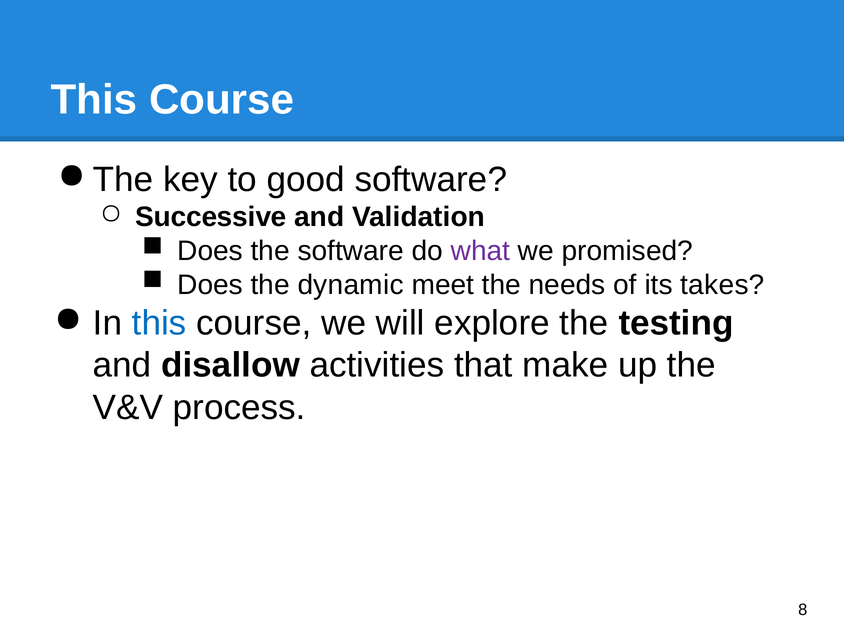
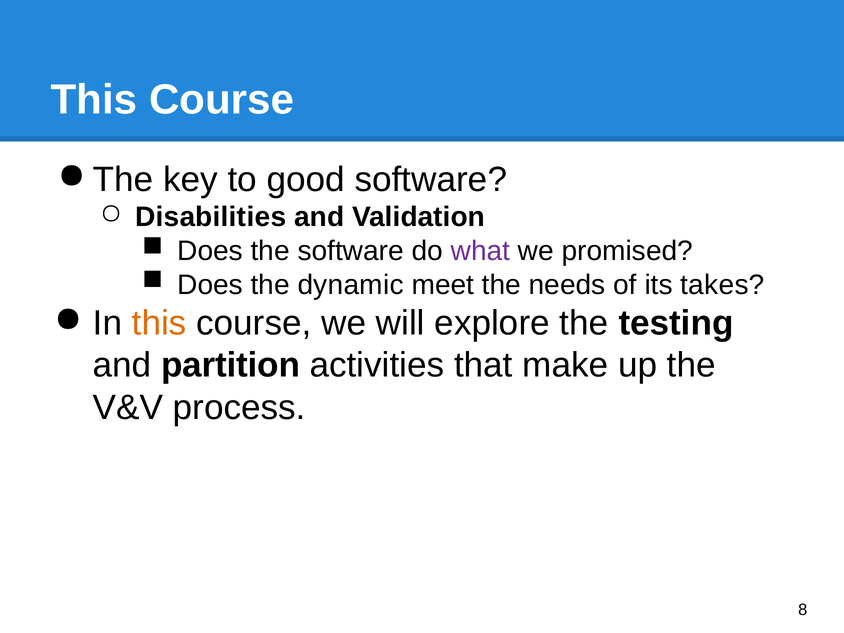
Successive: Successive -> Disabilities
this at (159, 323) colour: blue -> orange
disallow: disallow -> partition
